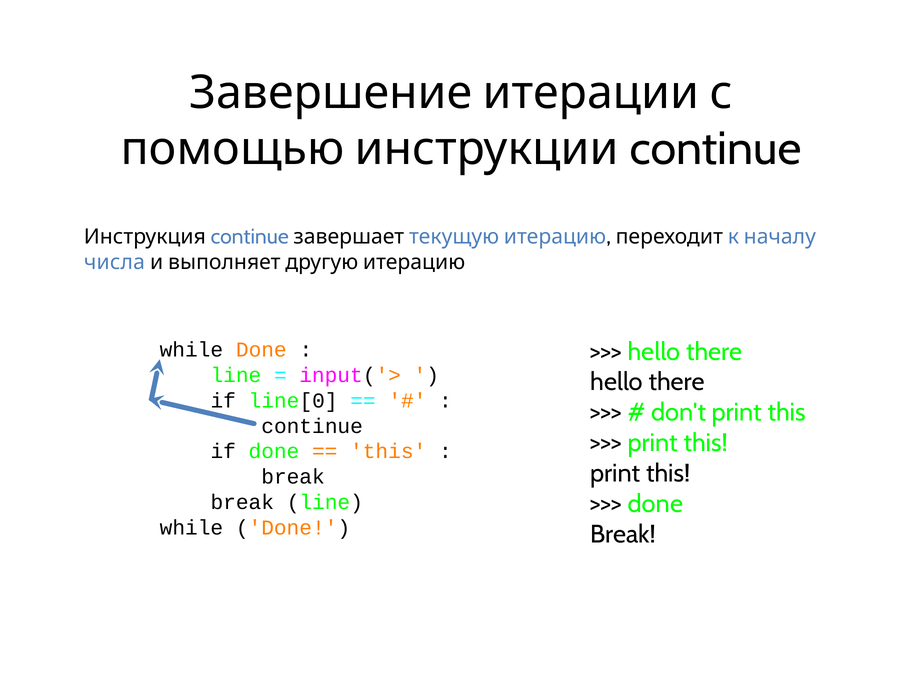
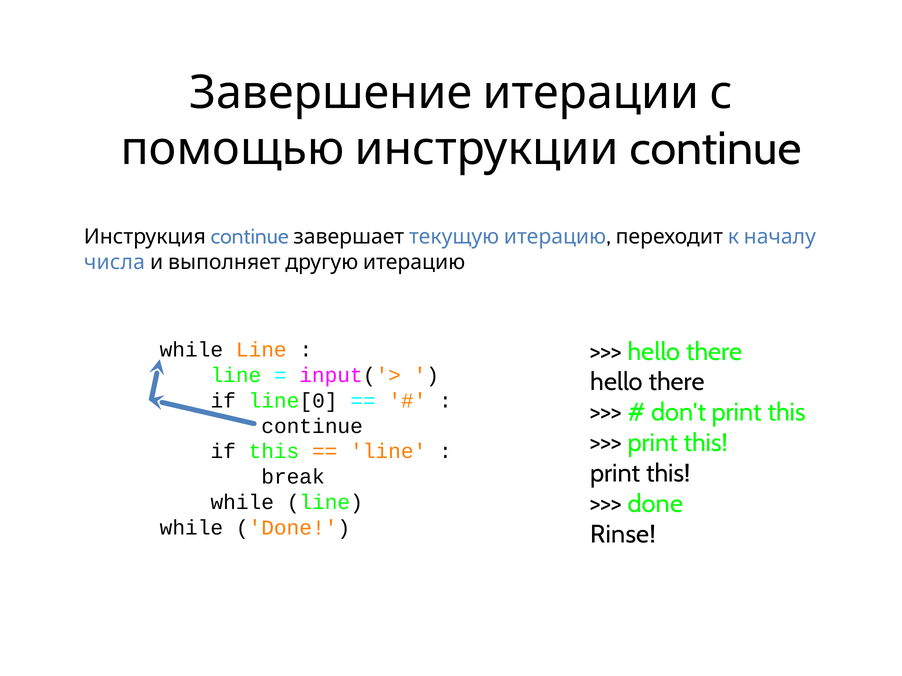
Done at (261, 350): Done -> Line
if done: done -> this
this at (388, 452): this -> line
break at (242, 503): break -> while
Break at (623, 535): Break -> Rinse
